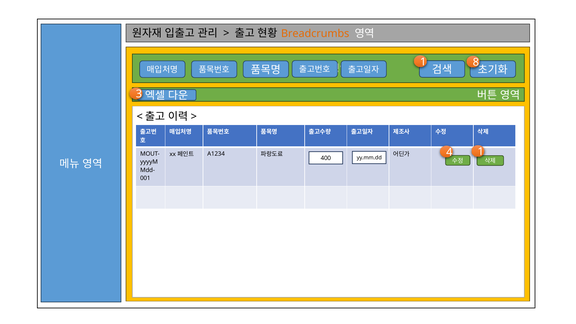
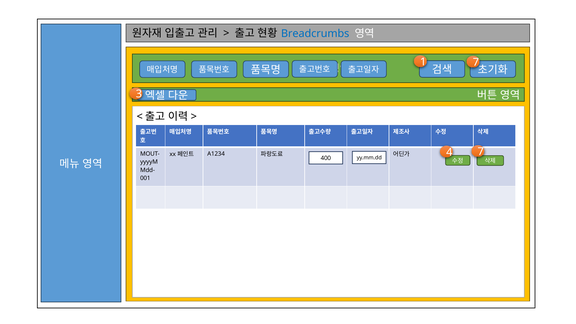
Breadcrumbs colour: orange -> blue
1 8: 8 -> 7
4 1: 1 -> 7
